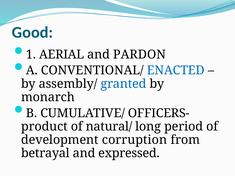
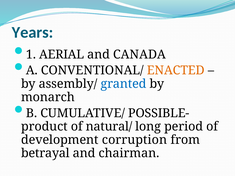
Good: Good -> Years
PARDON: PARDON -> CANADA
ENACTED colour: blue -> orange
OFFICERS-: OFFICERS- -> POSSIBLE-
expressed: expressed -> chairman
